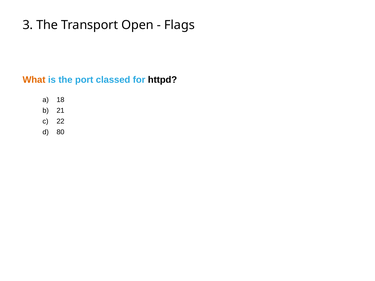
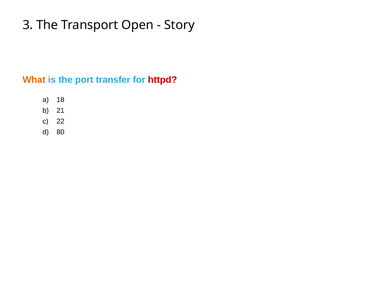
Flags: Flags -> Story
classed: classed -> transfer
httpd colour: black -> red
